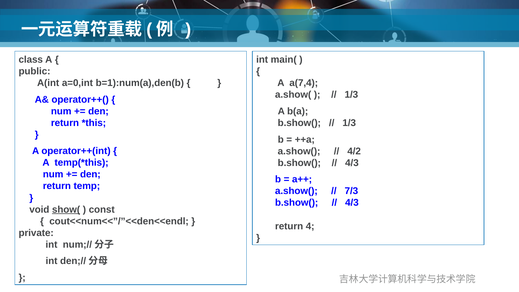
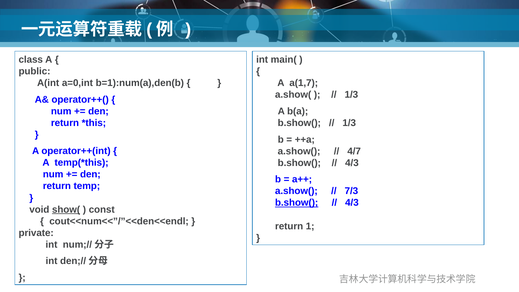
a(7,4: a(7,4 -> a(1,7
4/2: 4/2 -> 4/7
b.show( at (297, 203) underline: none -> present
4: 4 -> 1
